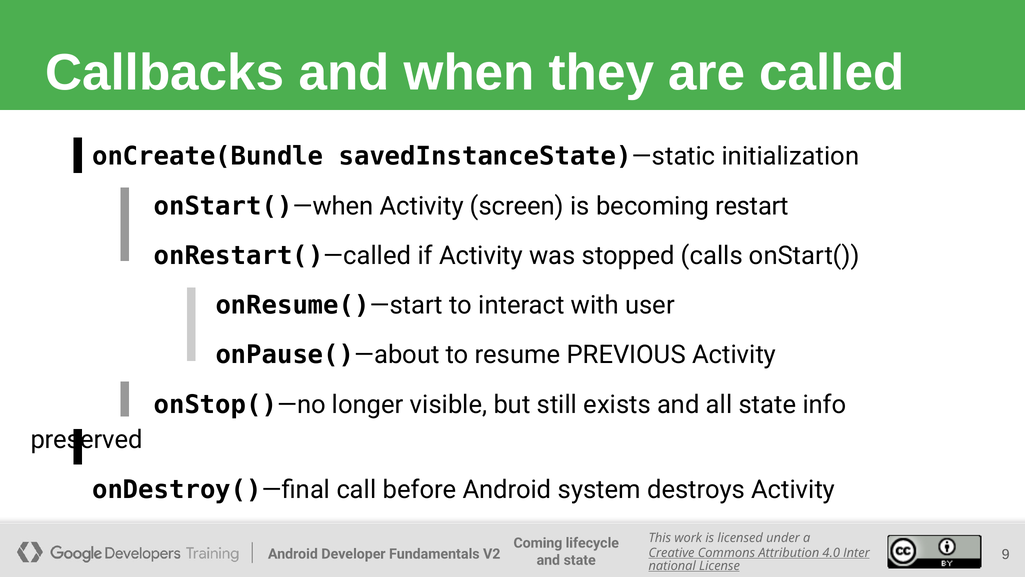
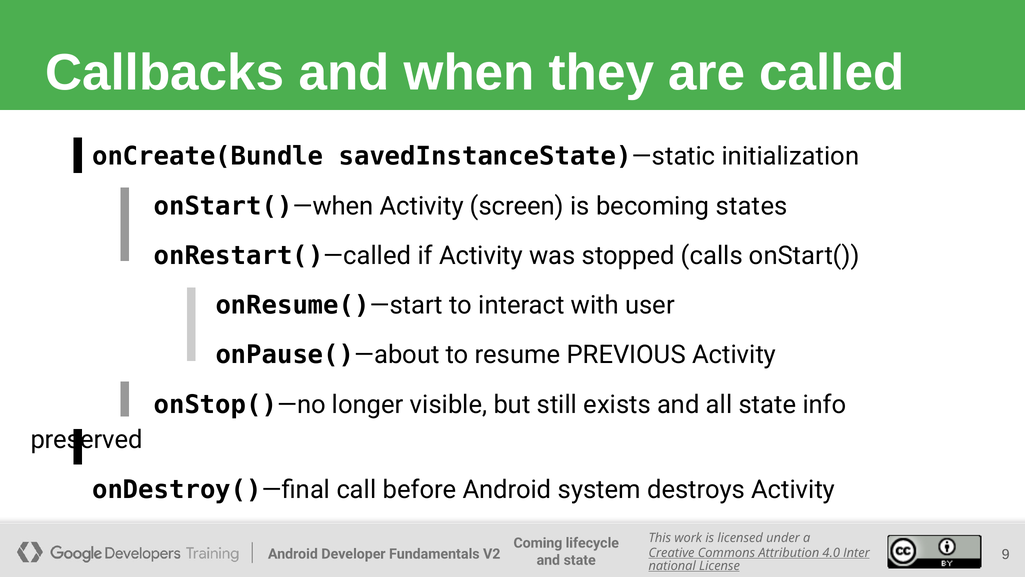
restart: restart -> states
